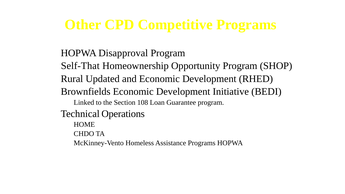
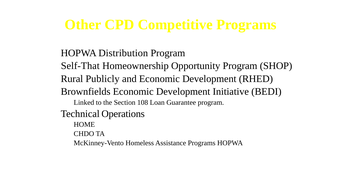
Disapproval: Disapproval -> Distribution
Updated: Updated -> Publicly
